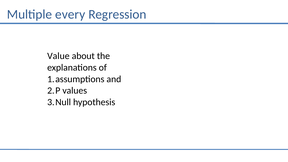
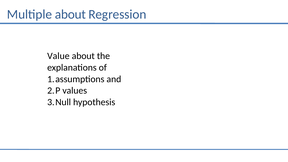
Multiple every: every -> about
